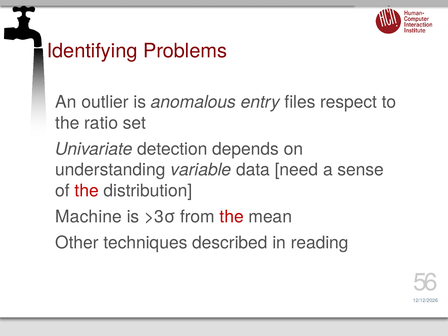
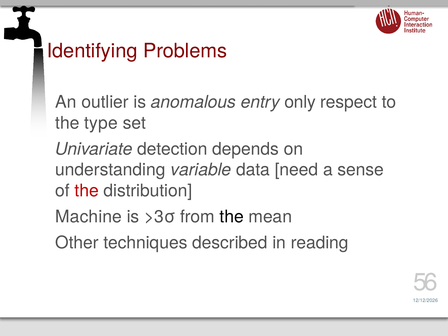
files: files -> only
ratio: ratio -> type
the at (232, 217) colour: red -> black
